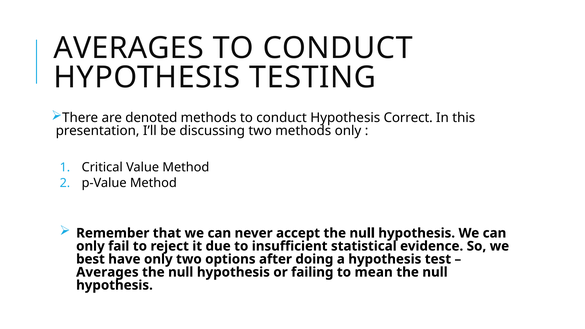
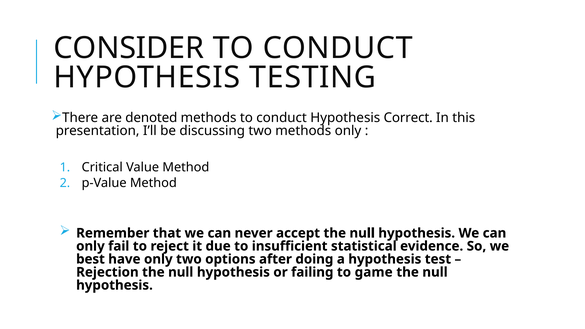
AVERAGES at (129, 48): AVERAGES -> CONSIDER
Averages at (107, 272): Averages -> Rejection
mean: mean -> game
